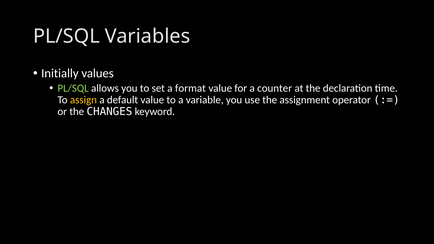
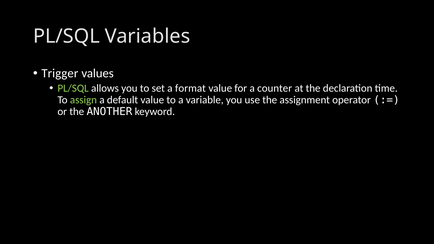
Initially: Initially -> Trigger
assign colour: yellow -> light green
CHANGES: CHANGES -> ANOTHER
